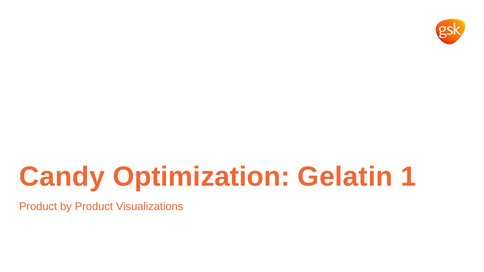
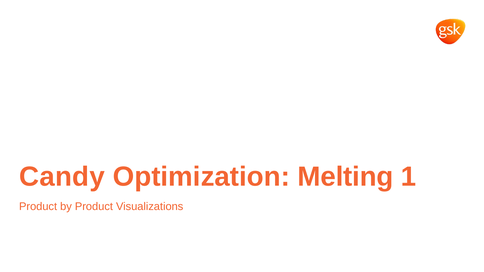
Gelatin: Gelatin -> Melting
